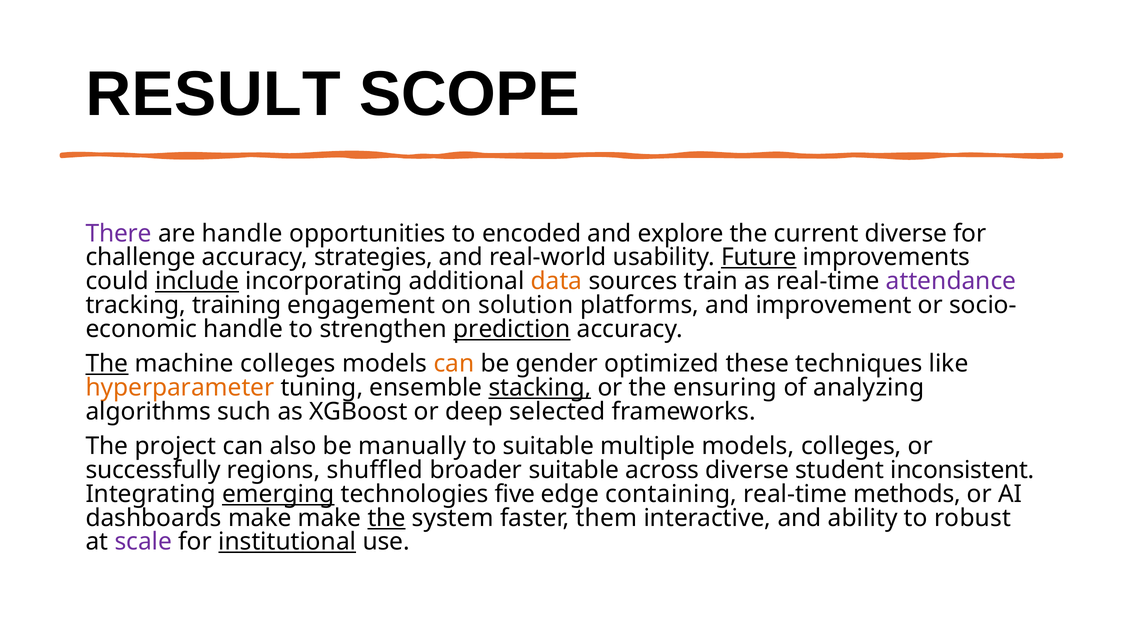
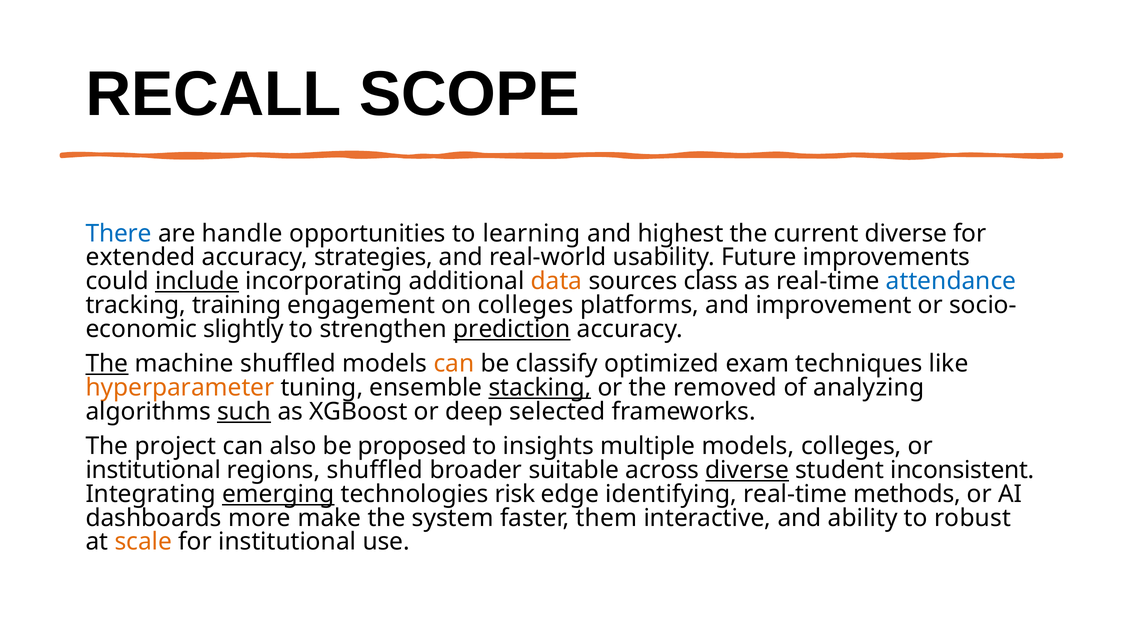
RESULT: RESULT -> RECALL
There colour: purple -> blue
encoded: encoded -> learning
explore: explore -> highest
challenge: challenge -> extended
Future underline: present -> none
train: train -> class
attendance colour: purple -> blue
on solution: solution -> colleges
handle at (243, 329): handle -> slightly
machine colleges: colleges -> shuffled
gender: gender -> classify
these: these -> exam
ensuring: ensuring -> removed
such underline: none -> present
manually: manually -> proposed
to suitable: suitable -> insights
successfully at (153, 470): successfully -> institutional
diverse at (747, 470) underline: none -> present
five: five -> risk
containing: containing -> identifying
dashboards make: make -> more
the at (387, 518) underline: present -> none
scale colour: purple -> orange
institutional at (287, 542) underline: present -> none
